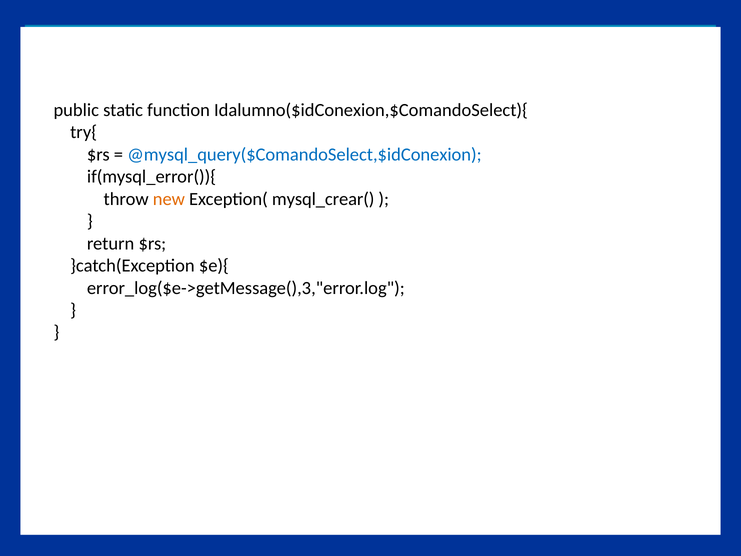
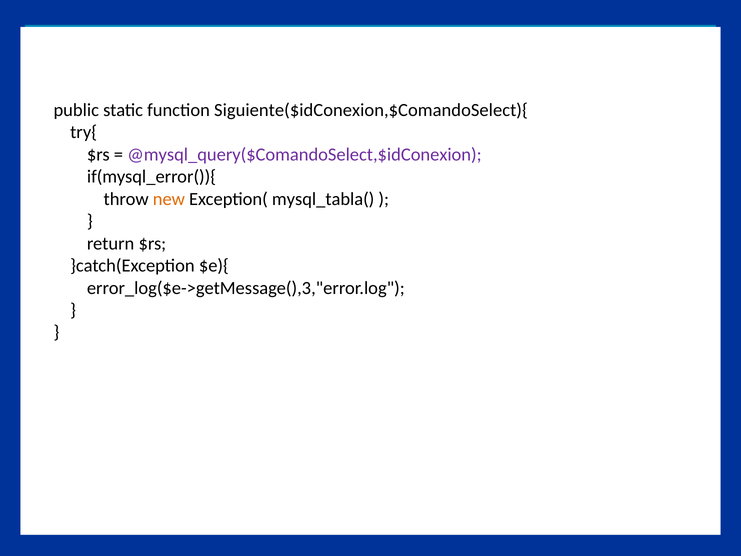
Idalumno($idConexion,$ComandoSelect){: Idalumno($idConexion,$ComandoSelect){ -> Siguiente($idConexion,$ComandoSelect){
@mysql_query($ComandoSelect,$idConexion colour: blue -> purple
mysql_crear(: mysql_crear( -> mysql_tabla(
